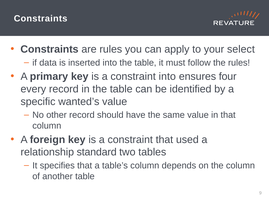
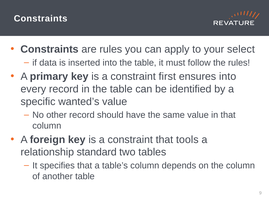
constraint into: into -> first
ensures four: four -> into
used: used -> tools
